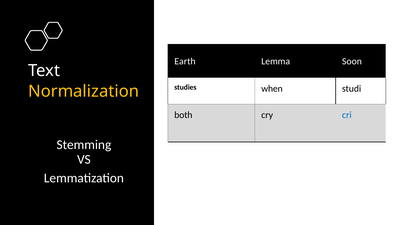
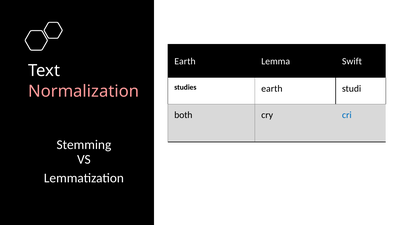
Soon: Soon -> Swift
studies when: when -> earth
Normalization colour: yellow -> pink
